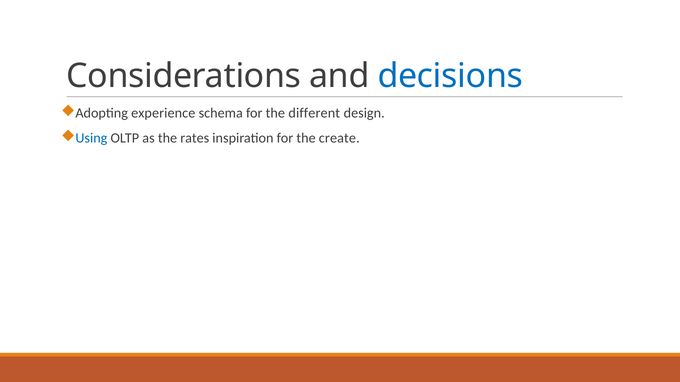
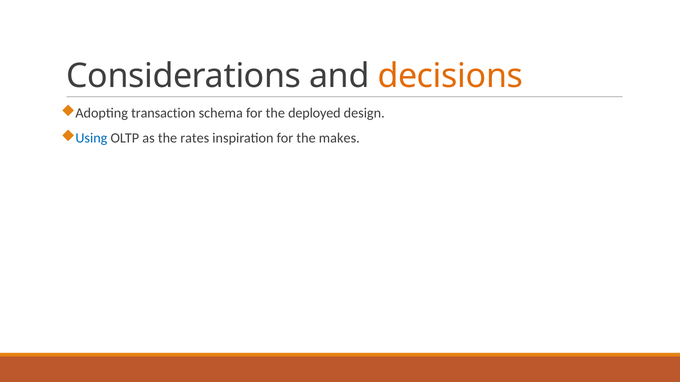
decisions colour: blue -> orange
experience: experience -> transaction
different: different -> deployed
create: create -> makes
